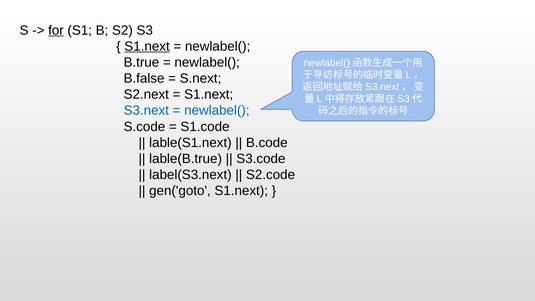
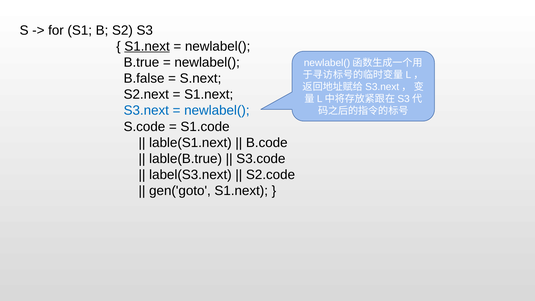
for underline: present -> none
